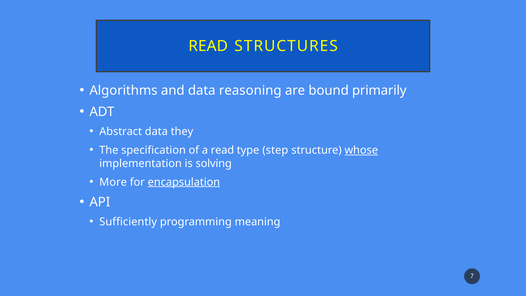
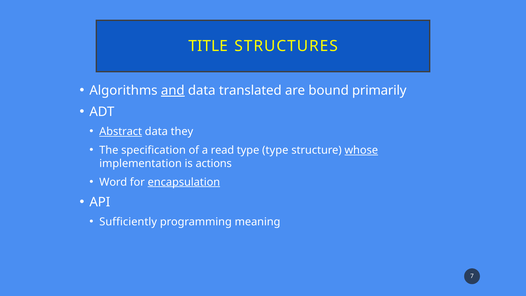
READ at (208, 46): READ -> TITLE
and underline: none -> present
reasoning: reasoning -> translated
Abstract underline: none -> present
type step: step -> type
solving: solving -> actions
More: More -> Word
